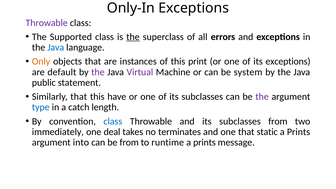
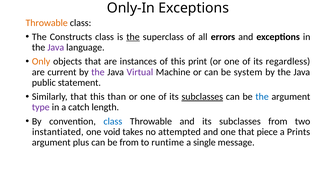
Throwable at (47, 23) colour: purple -> orange
Supported: Supported -> Constructs
Java at (56, 47) colour: blue -> purple
its exceptions: exceptions -> regardless
default: default -> current
have: have -> than
subclasses at (202, 97) underline: none -> present
the at (262, 97) colour: purple -> blue
type colour: blue -> purple
immediately: immediately -> instantiated
deal: deal -> void
terminates: terminates -> attempted
static: static -> piece
into: into -> plus
prints at (204, 142): prints -> single
